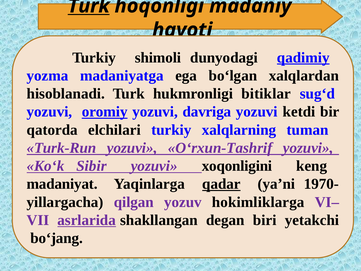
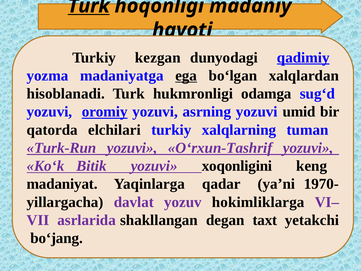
shimoli: shimoli -> kezgan
ega underline: none -> present
bitiklar: bitiklar -> odamga
davriga: davriga -> asrning
ketdi: ketdi -> umid
Sibir: Sibir -> Bitik
qadar underline: present -> none
qilgan: qilgan -> davlat
asrlarida underline: present -> none
biri: biri -> taxt
